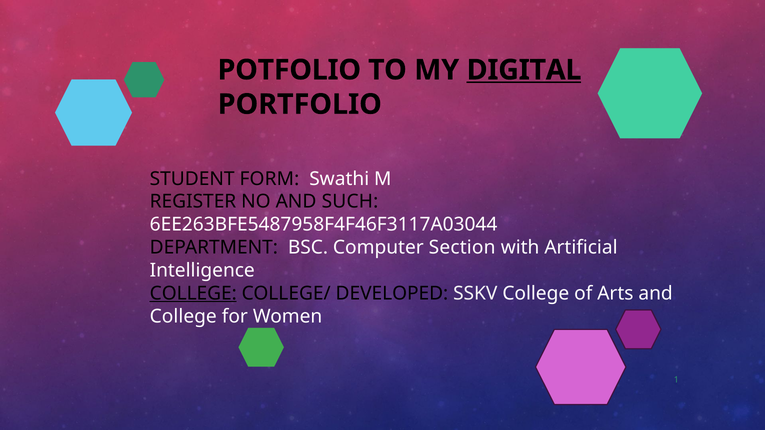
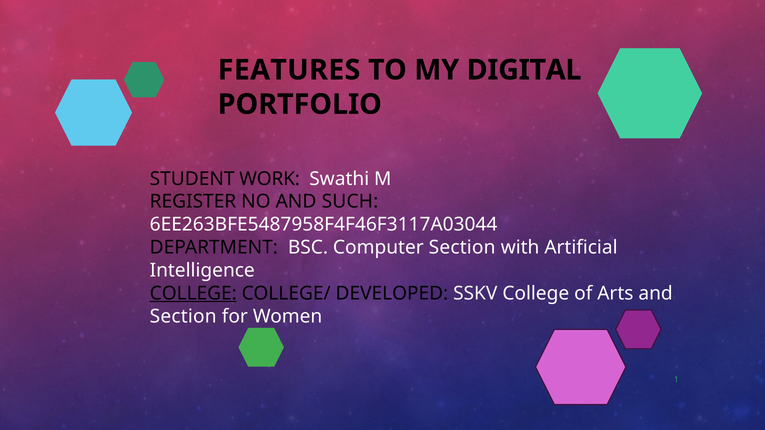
POTFOLIO: POTFOLIO -> FEATURES
DIGITAL underline: present -> none
FORM: FORM -> WORK
College at (183, 317): College -> Section
